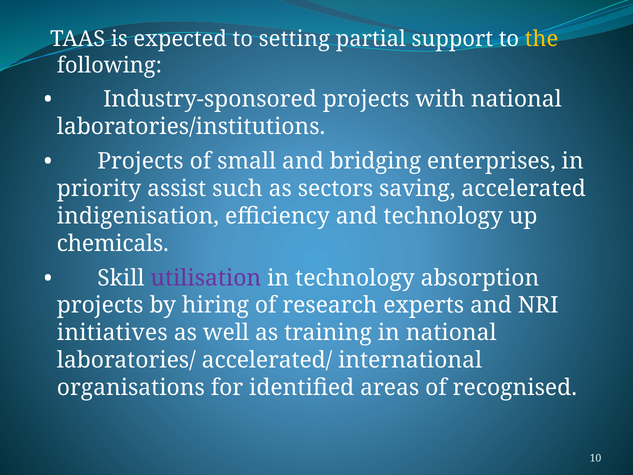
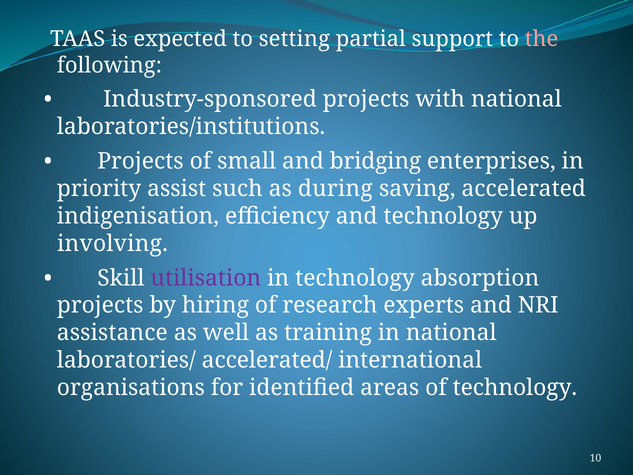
the colour: yellow -> pink
sectors: sectors -> during
chemicals: chemicals -> involving
initiatives: initiatives -> assistance
of recognised: recognised -> technology
